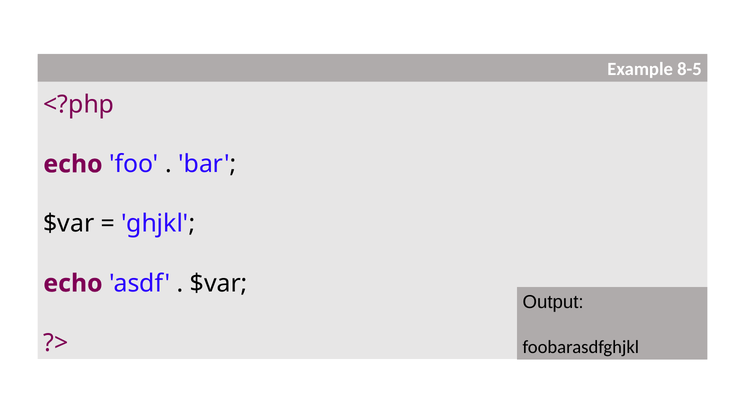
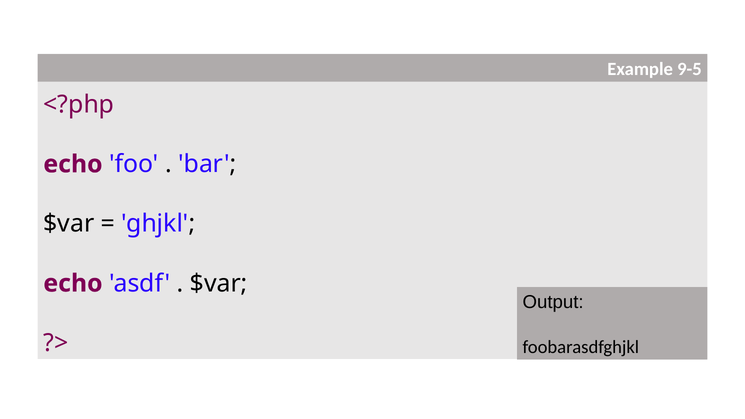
8-5: 8-5 -> 9-5
